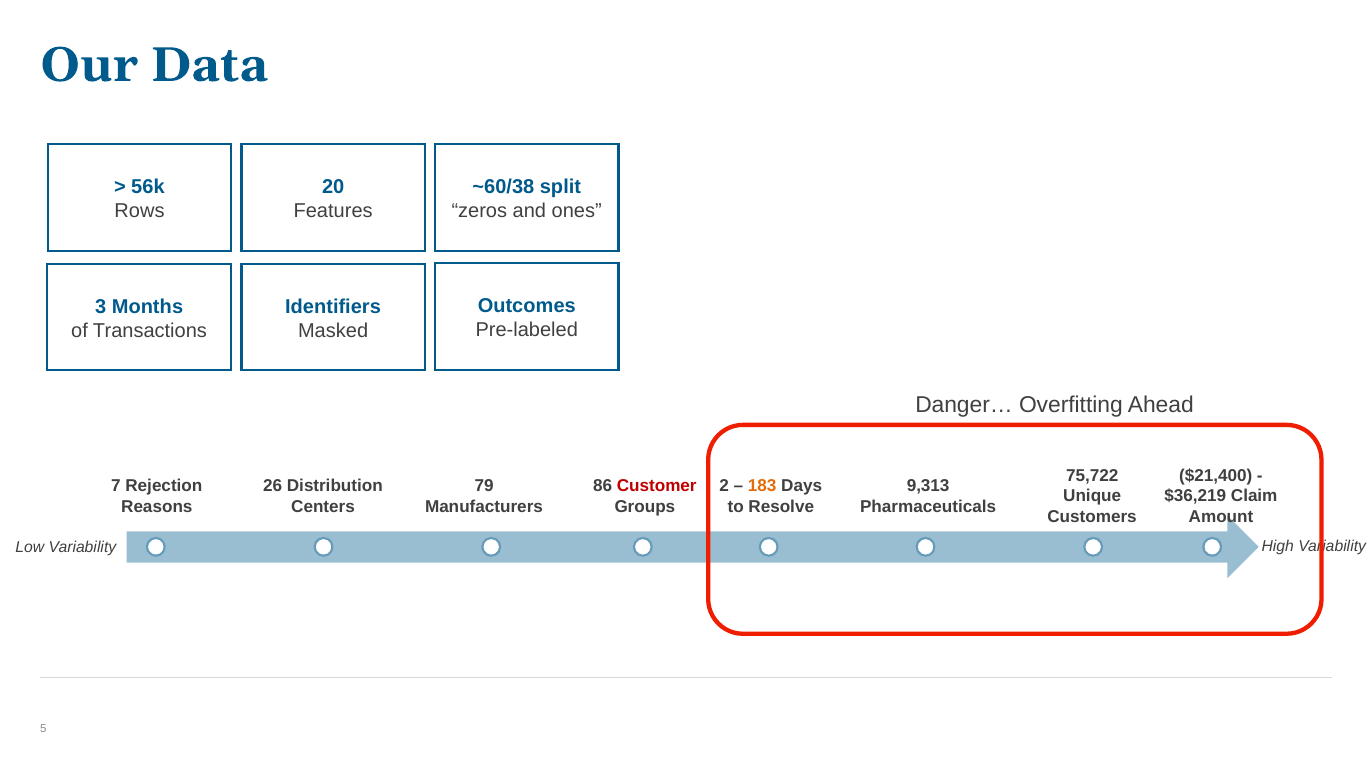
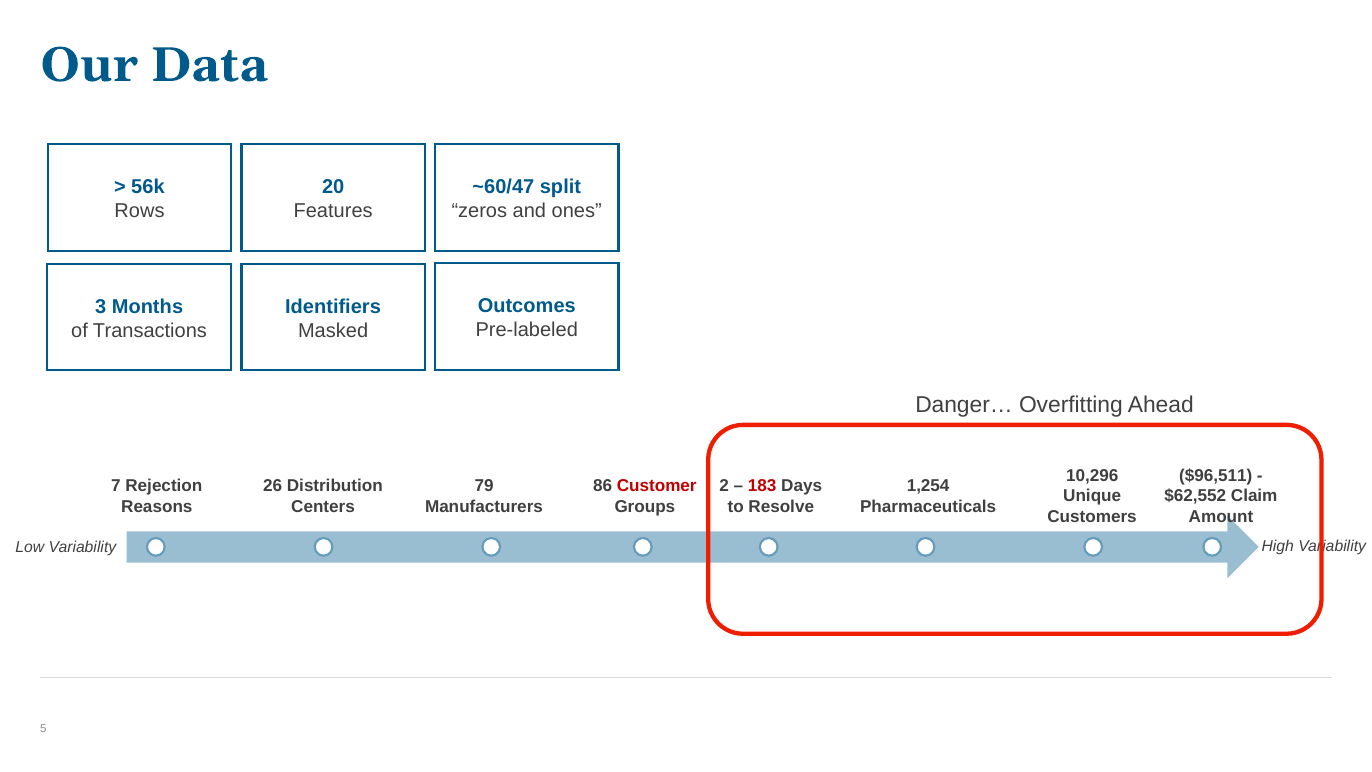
~60/38: ~60/38 -> ~60/47
75,722: 75,722 -> 10,296
$21,400: $21,400 -> $96,511
183 colour: orange -> red
9,313: 9,313 -> 1,254
$36,219: $36,219 -> $62,552
